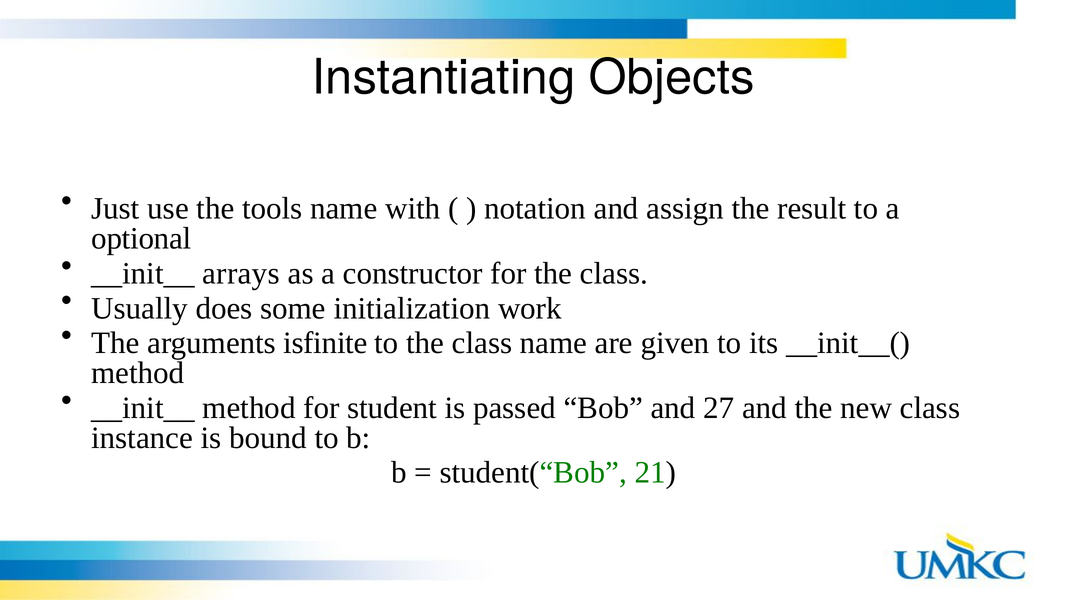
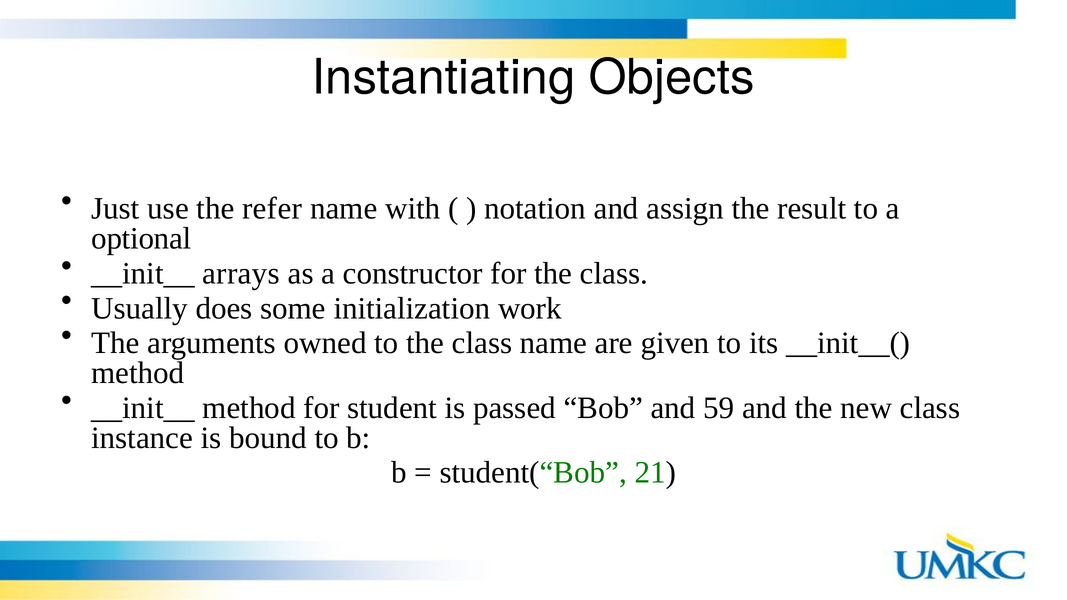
tools: tools -> refer
isfinite: isfinite -> owned
27: 27 -> 59
